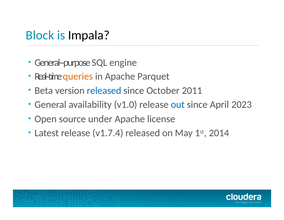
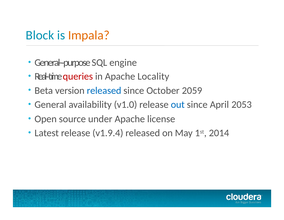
Impala colour: black -> orange
queries colour: orange -> red
Parquet: Parquet -> Locality
2011: 2011 -> 2059
2023: 2023 -> 2053
v1.7.4: v1.7.4 -> v1.9.4
